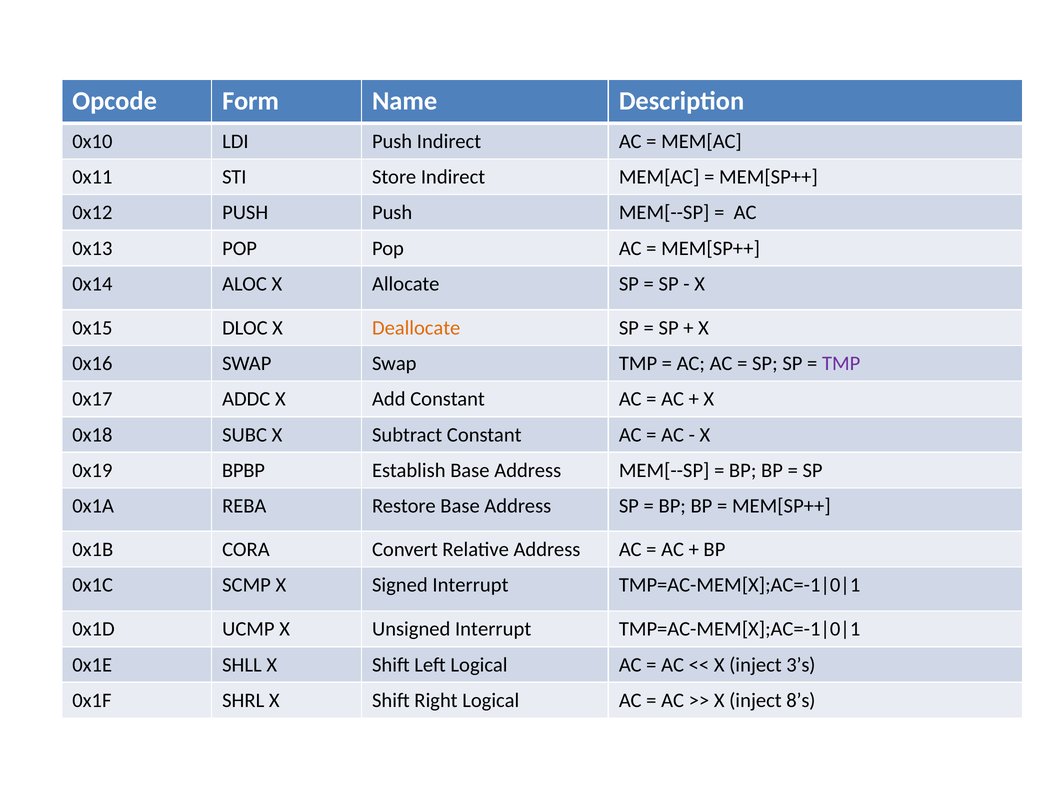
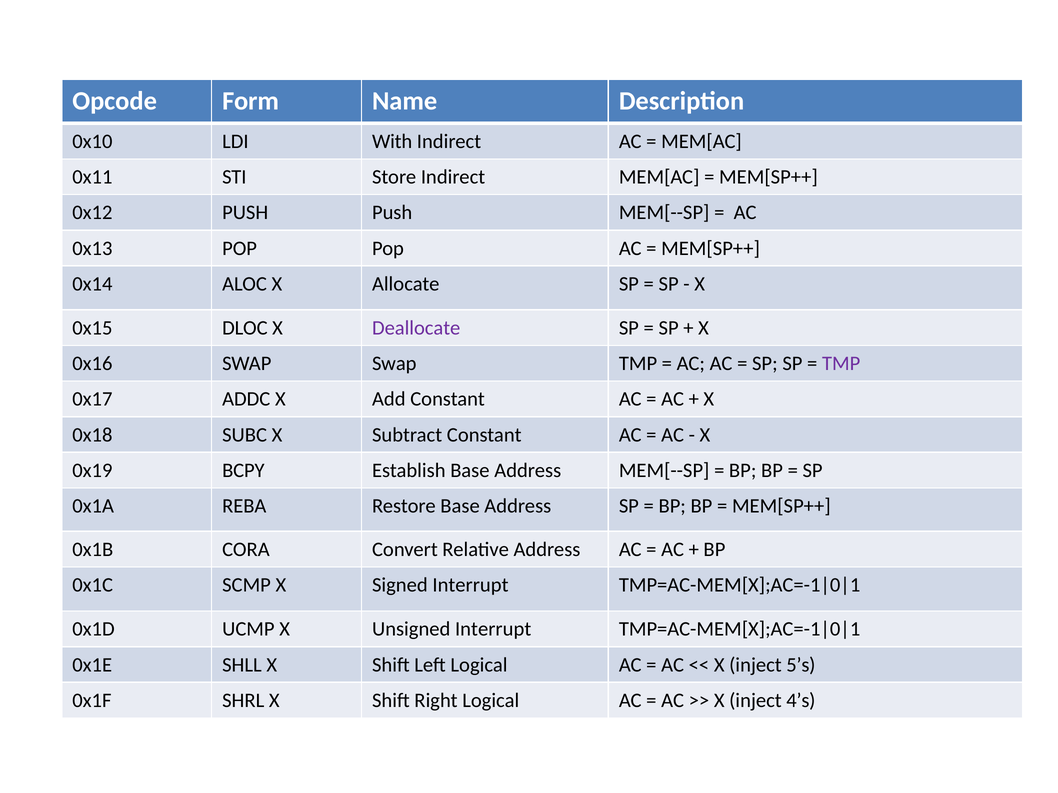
LDI Push: Push -> With
Deallocate colour: orange -> purple
BPBP: BPBP -> BCPY
3’s: 3’s -> 5’s
8’s: 8’s -> 4’s
